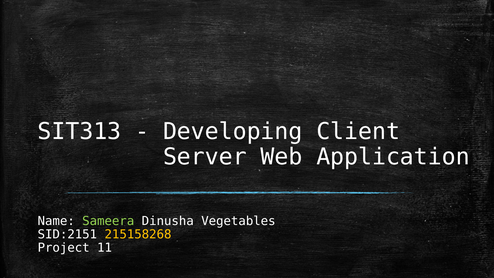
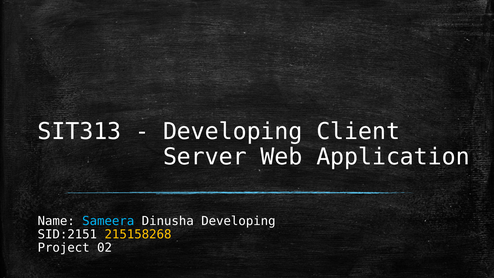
Sameera colour: light green -> light blue
Dinusha Vegetables: Vegetables -> Developing
11: 11 -> 02
